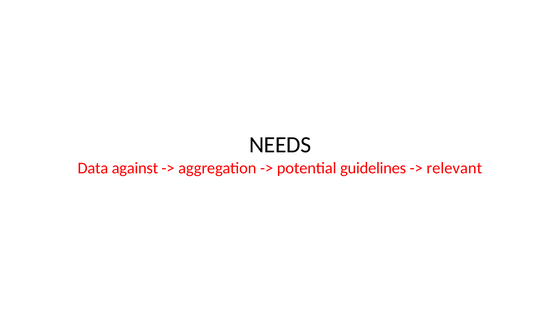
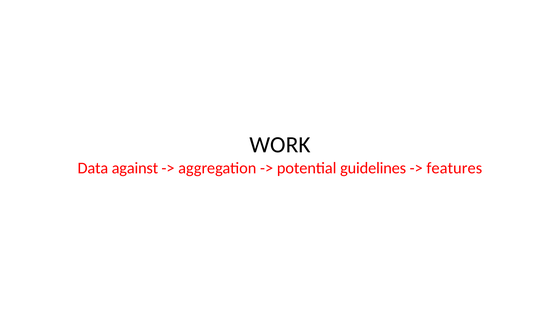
NEEDS: NEEDS -> WORK
relevant: relevant -> features
